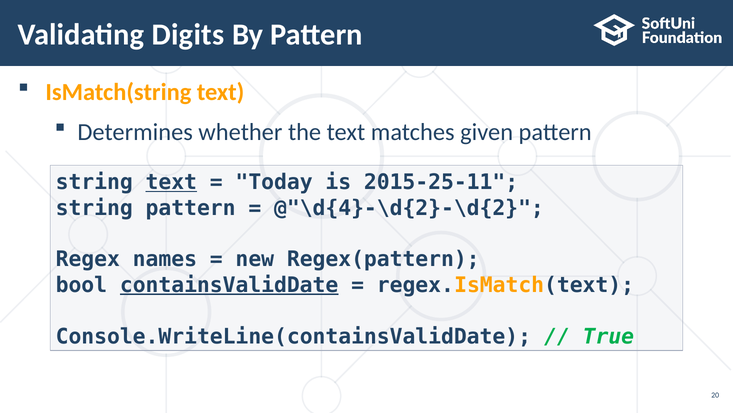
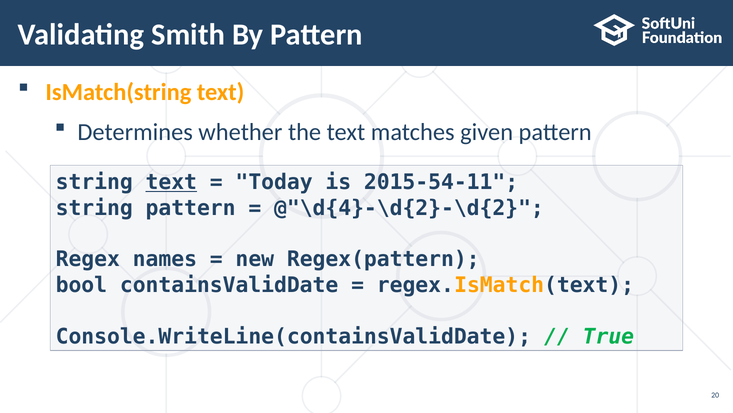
Digits: Digits -> Smith
2015-25-11: 2015-25-11 -> 2015-54-11
containsValidDate underline: present -> none
